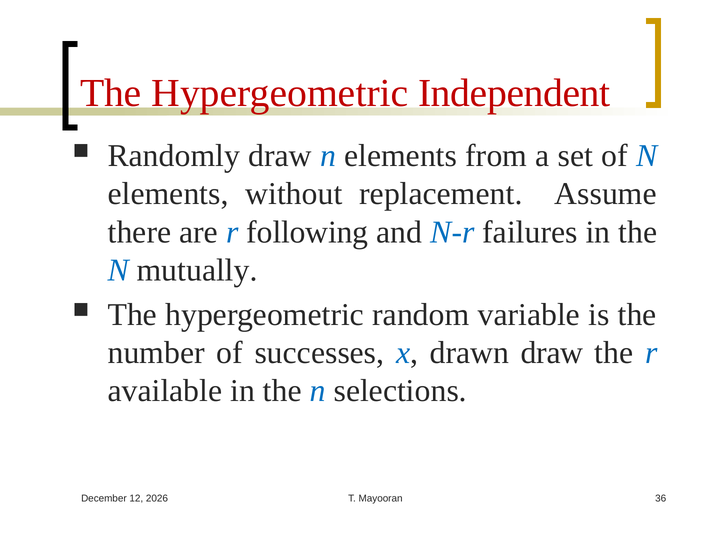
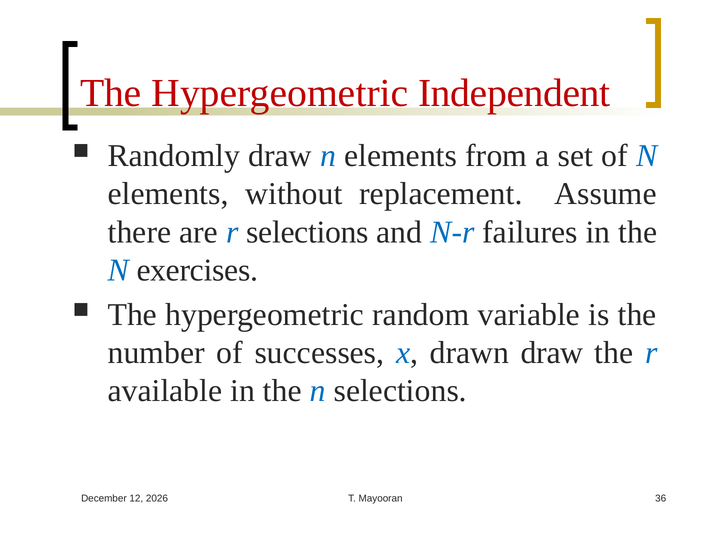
r following: following -> selections
mutually: mutually -> exercises
